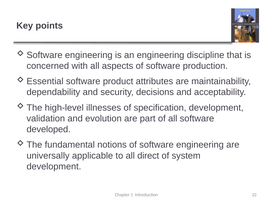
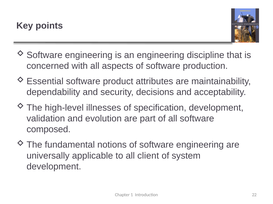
developed: developed -> composed
direct: direct -> client
